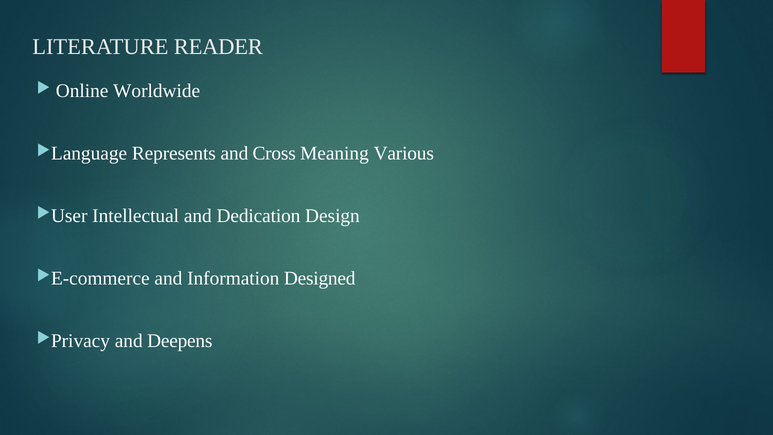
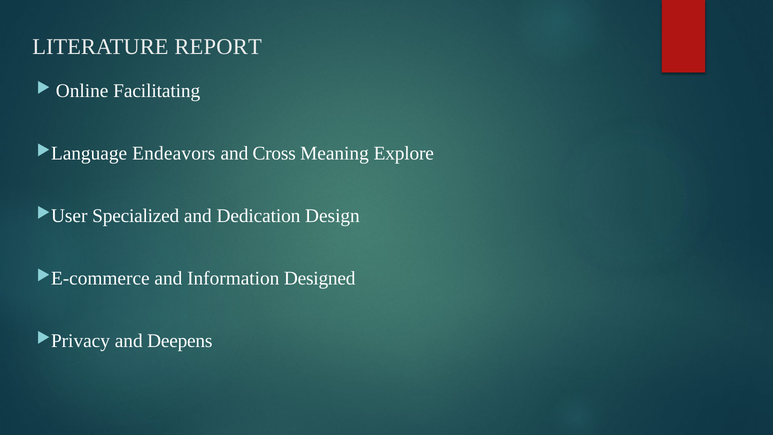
READER: READER -> REPORT
Worldwide: Worldwide -> Facilitating
Represents: Represents -> Endeavors
Various: Various -> Explore
Intellectual: Intellectual -> Specialized
